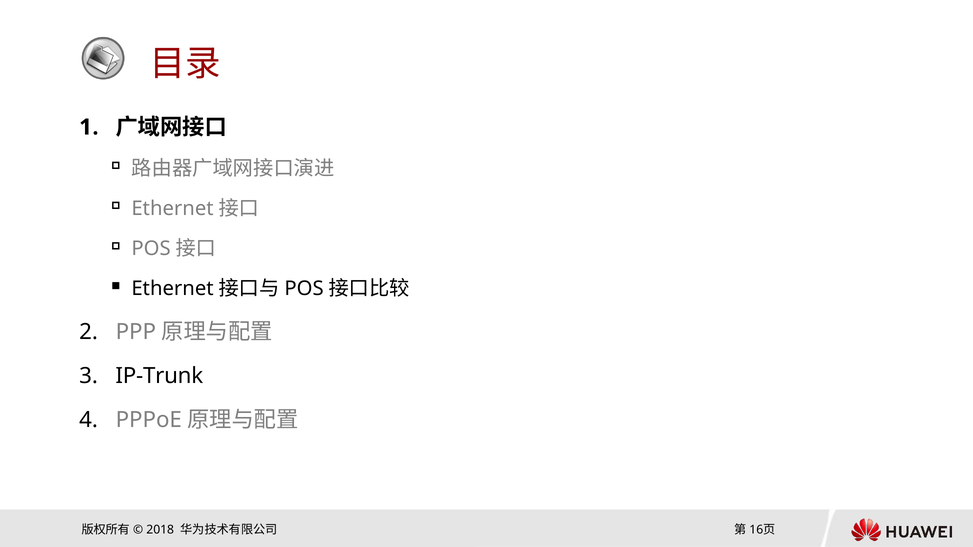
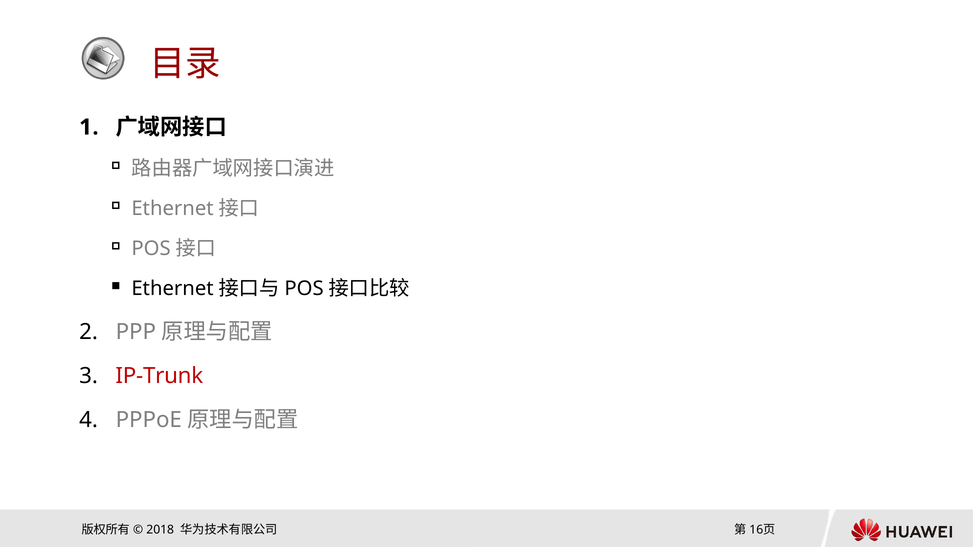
IP-Trunk colour: black -> red
